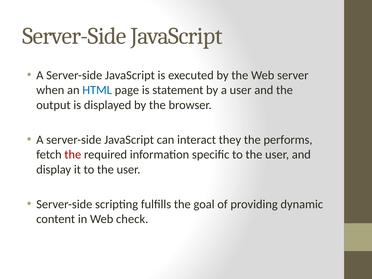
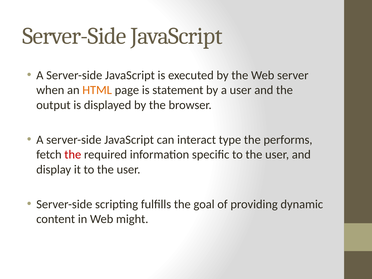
HTML colour: blue -> orange
they: they -> type
check: check -> might
